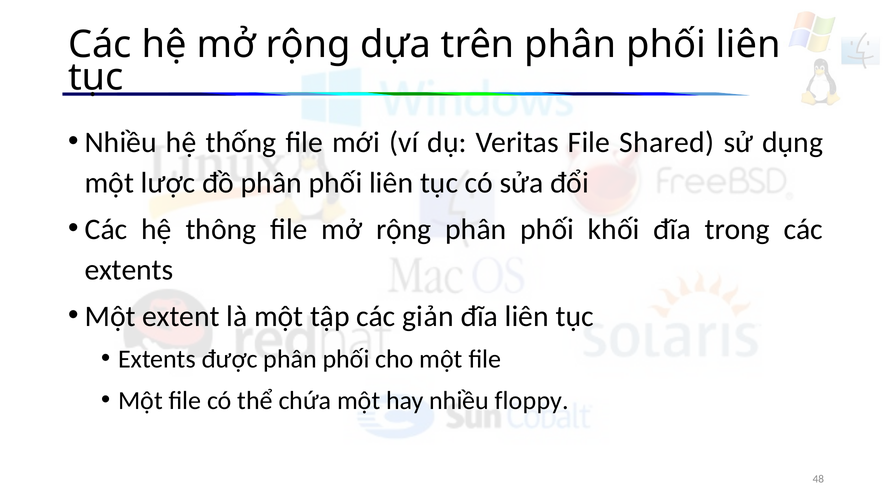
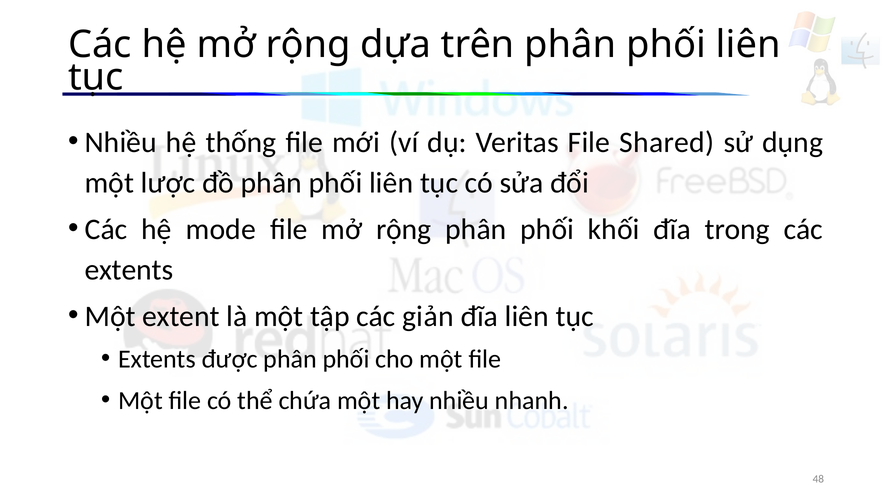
thông: thông -> mode
floppy: floppy -> nhanh
